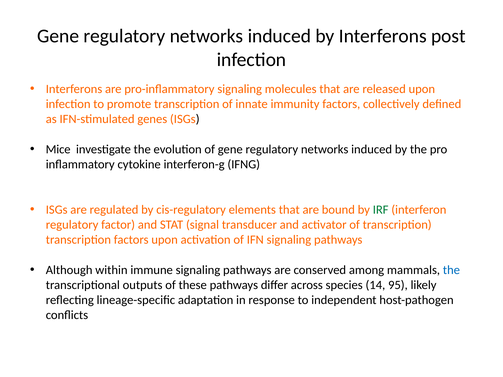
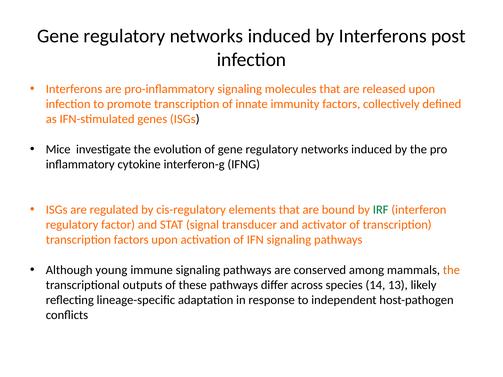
within: within -> young
the at (451, 270) colour: blue -> orange
95: 95 -> 13
